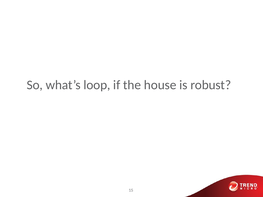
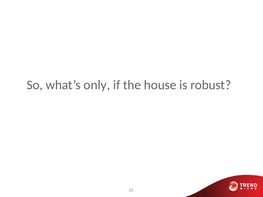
loop: loop -> only
